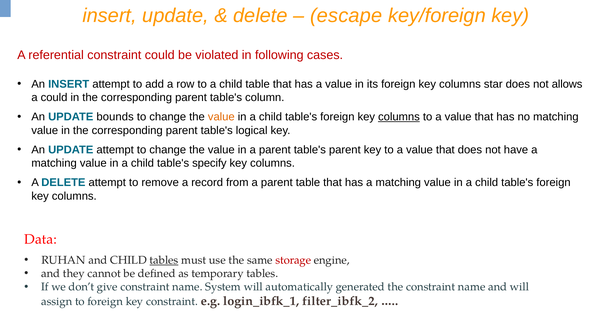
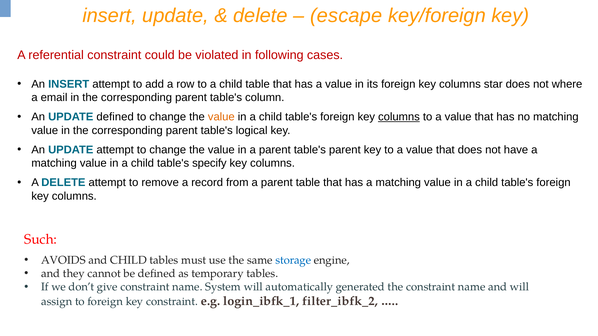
allows: allows -> where
a could: could -> email
UPDATE bounds: bounds -> defined
Data: Data -> Such
RUHAN: RUHAN -> AVOIDS
tables at (164, 260) underline: present -> none
storage colour: red -> blue
